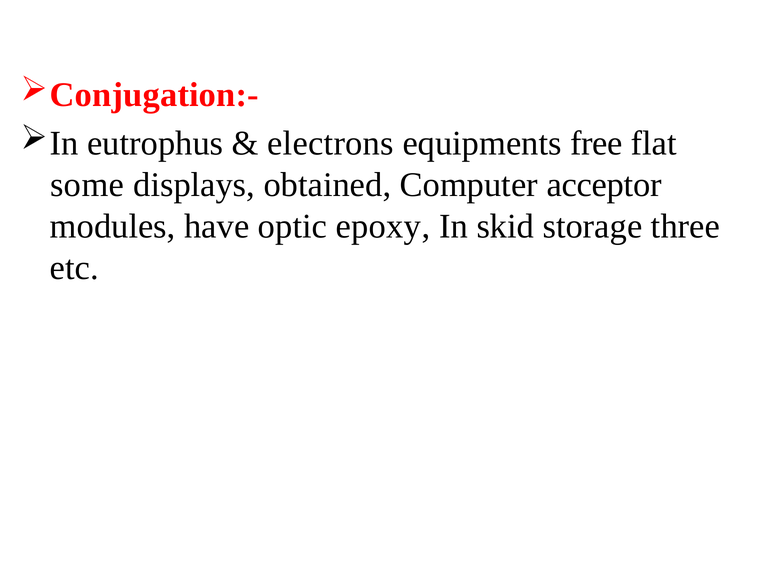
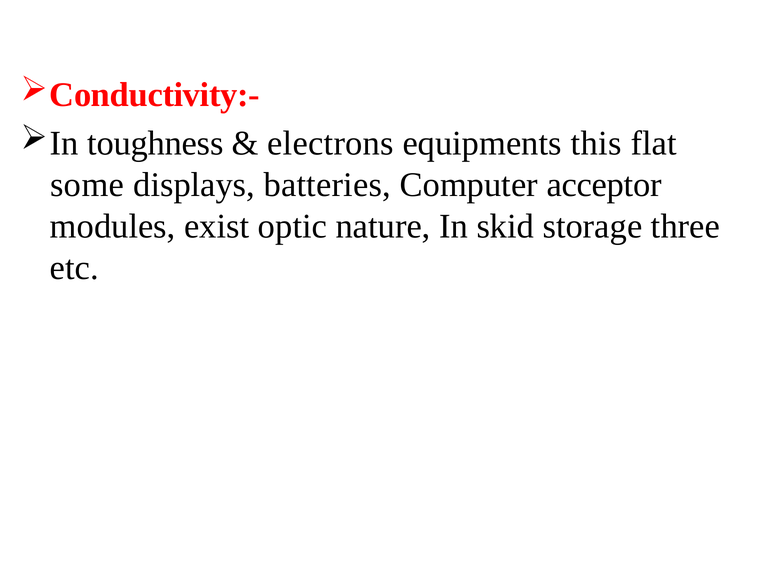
Conjugation:-: Conjugation:- -> Conductivity:-
eutrophus: eutrophus -> toughness
free: free -> this
obtained: obtained -> batteries
have: have -> exist
epoxy: epoxy -> nature
